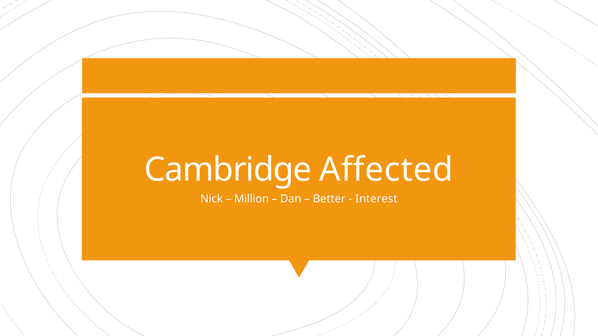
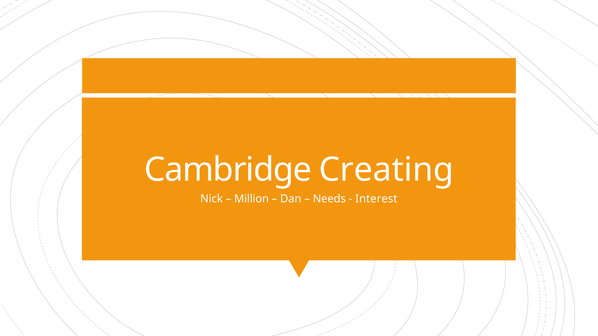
Affected: Affected -> Creating
Better: Better -> Needs
